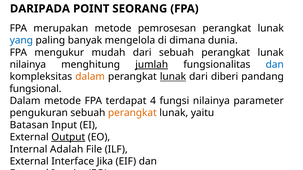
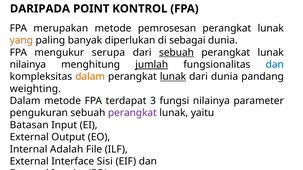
SEORANG: SEORANG -> KONTROL
yang colour: blue -> orange
mengelola: mengelola -> diperlukan
dimana: dimana -> sebagai
mudah: mudah -> serupa
sebuah at (176, 53) underline: none -> present
dari diberi: diberi -> dunia
fungsional: fungsional -> weighting
4: 4 -> 3
perangkat at (132, 113) colour: orange -> purple
Output underline: present -> none
Jika: Jika -> Sisi
